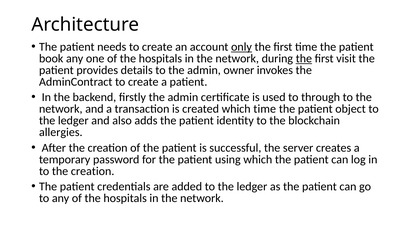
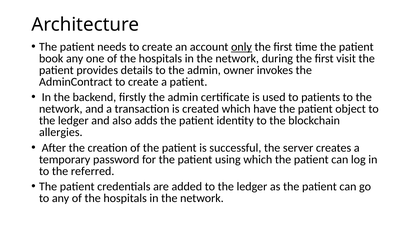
the at (304, 59) underline: present -> none
through: through -> patients
which time: time -> have
to the creation: creation -> referred
